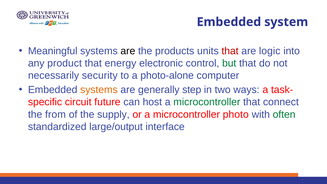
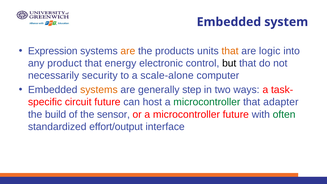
Meaningful: Meaningful -> Expression
are at (128, 51) colour: black -> orange
that at (230, 51) colour: red -> orange
but colour: green -> black
photo-alone: photo-alone -> scale-alone
connect: connect -> adapter
from: from -> build
supply: supply -> sensor
microcontroller photo: photo -> future
large/output: large/output -> effort/output
